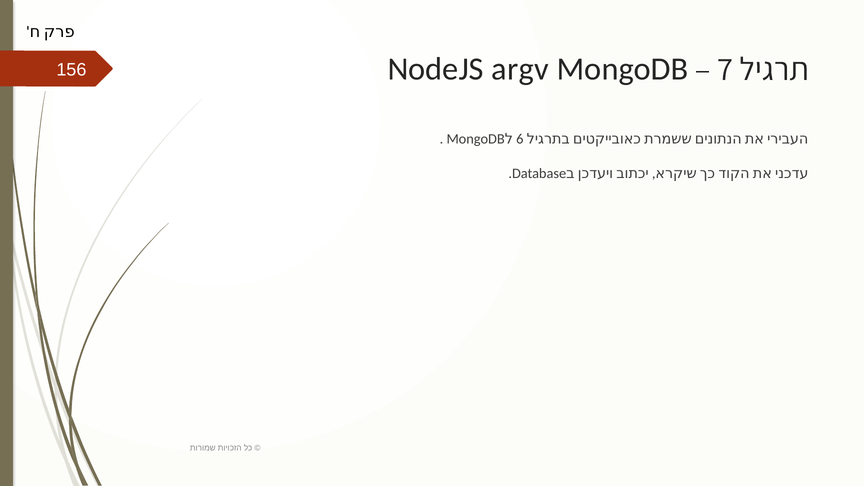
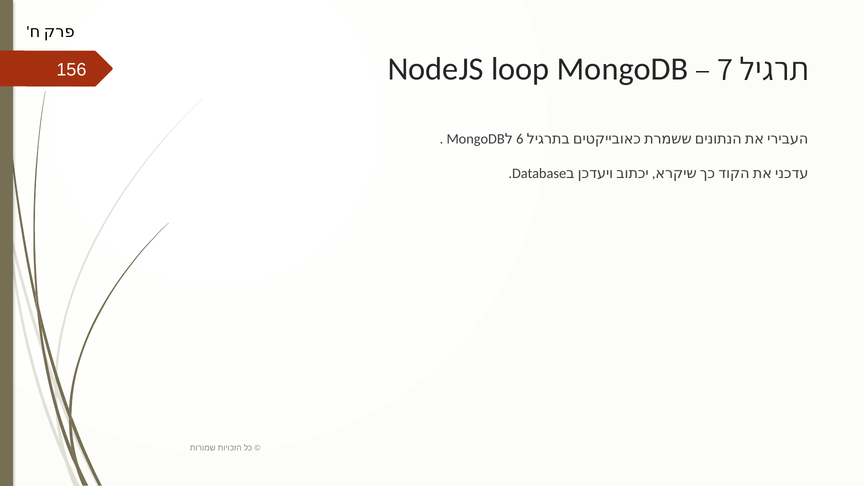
argv: argv -> loop
